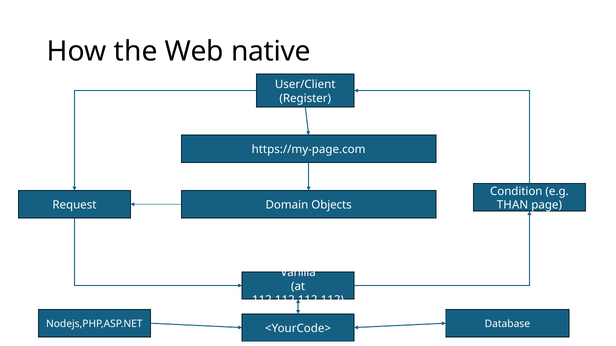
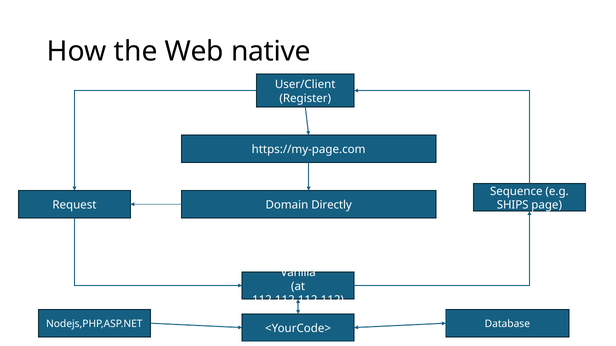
Condition: Condition -> Sequence
Objects: Objects -> Directly
THAN: THAN -> SHIPS
